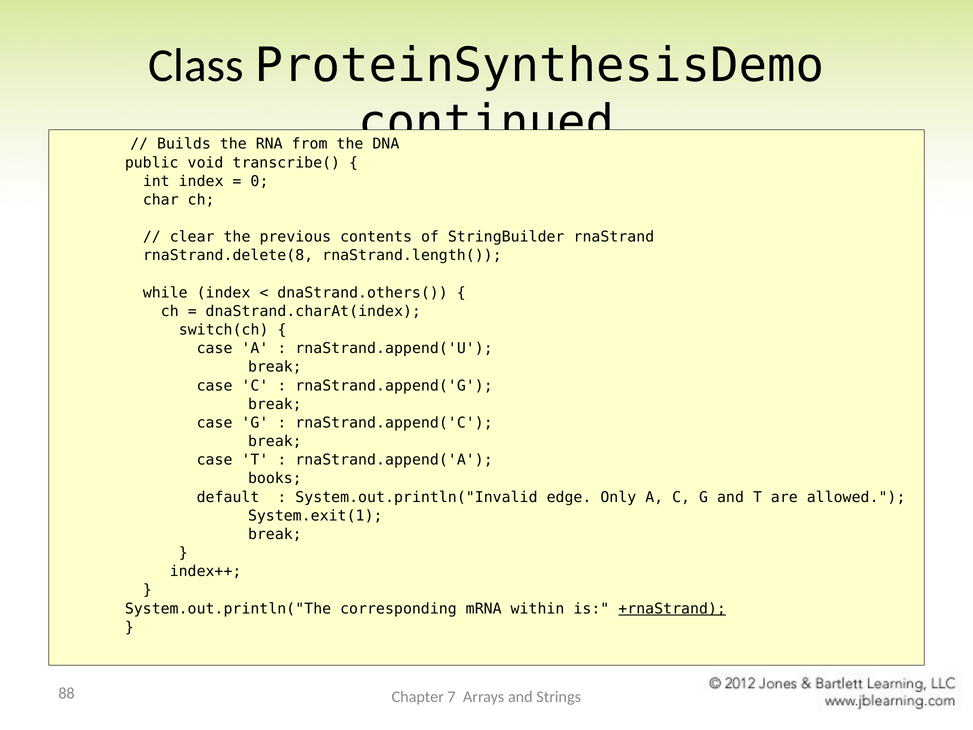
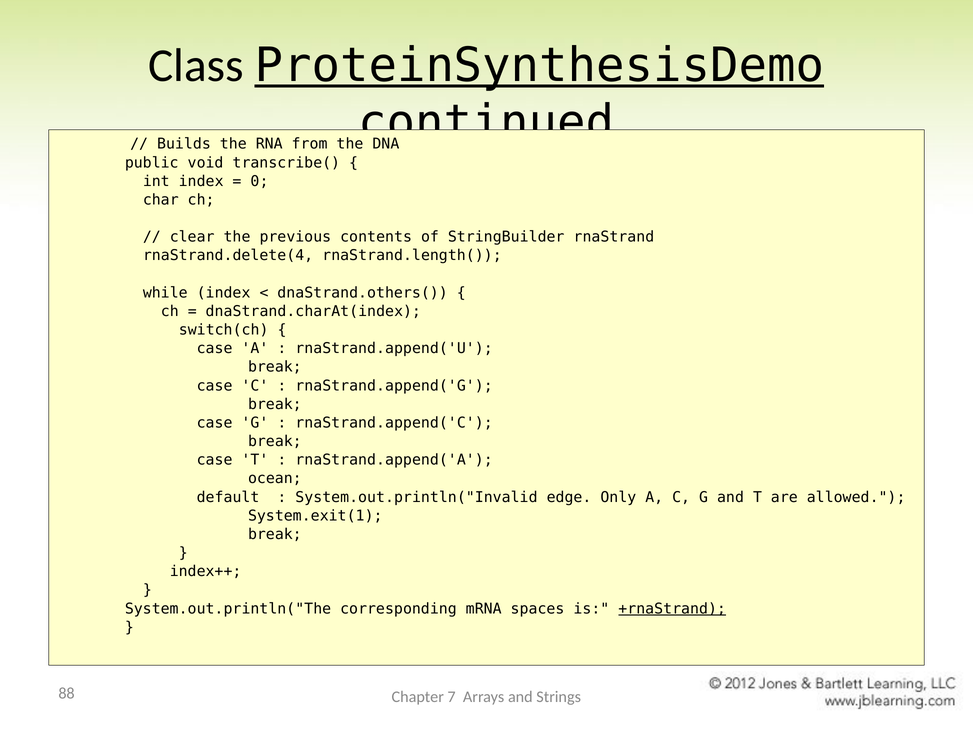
ProteinSynthesisDemo underline: none -> present
rnaStrand.delete(8: rnaStrand.delete(8 -> rnaStrand.delete(4
books: books -> ocean
within: within -> spaces
